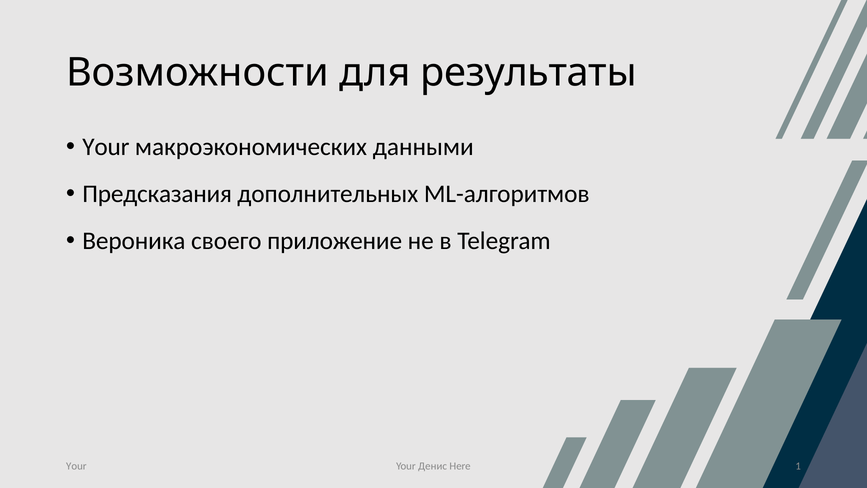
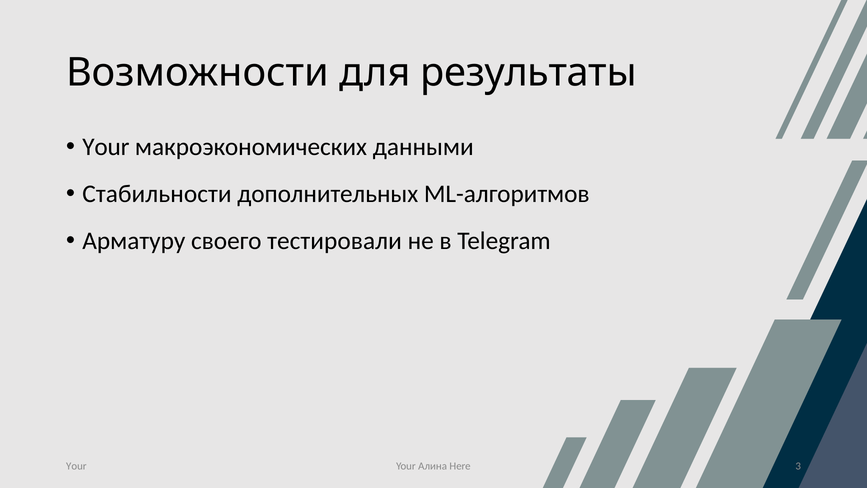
Предсказания: Предсказания -> Стабильности
Вероника: Вероника -> Арматуру
приложение: приложение -> тестировали
Денис: Денис -> Алина
1: 1 -> 3
